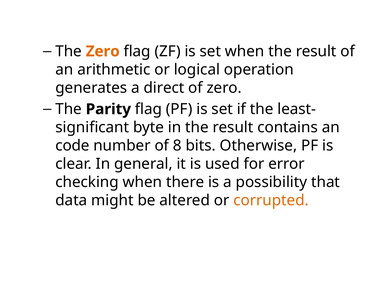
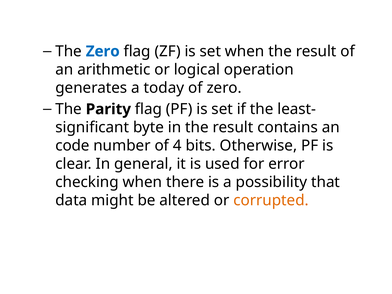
Zero at (103, 51) colour: orange -> blue
direct: direct -> today
8: 8 -> 4
